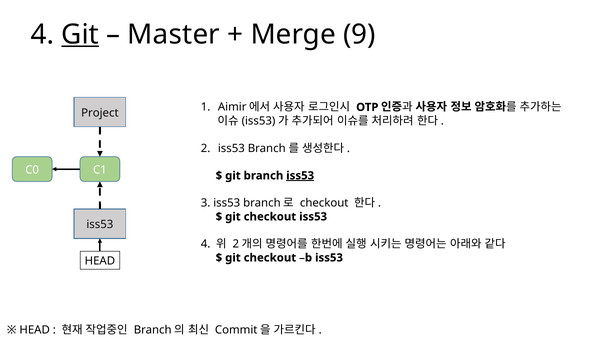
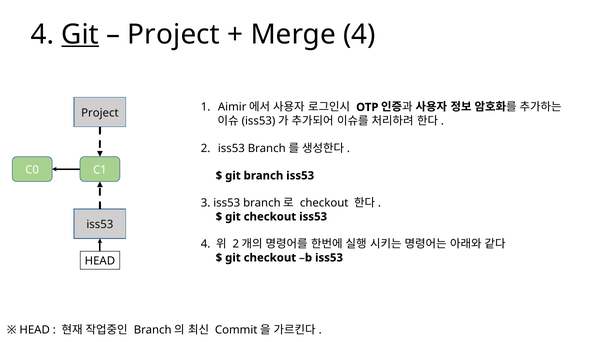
Master at (174, 34): Master -> Project
Merge 9: 9 -> 4
iss53 at (300, 176) underline: present -> none
